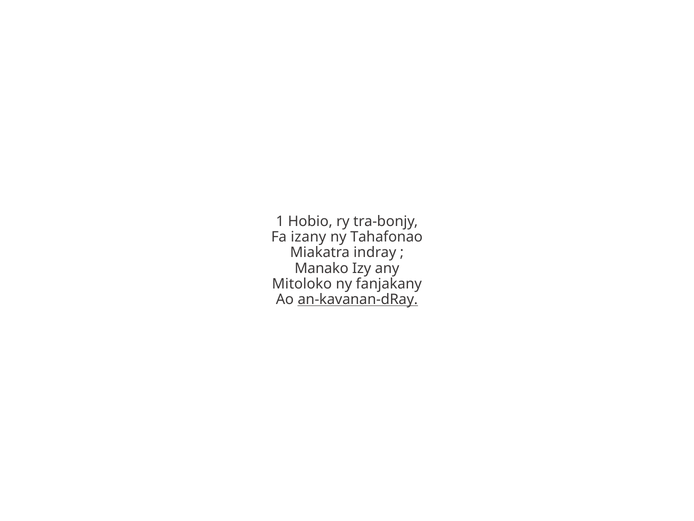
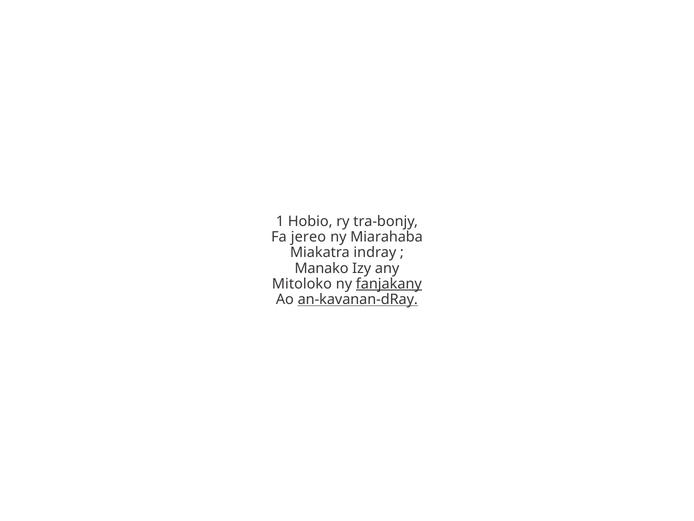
izany: izany -> jereo
Tahafonao: Tahafonao -> Miarahaba
fanjakany underline: none -> present
